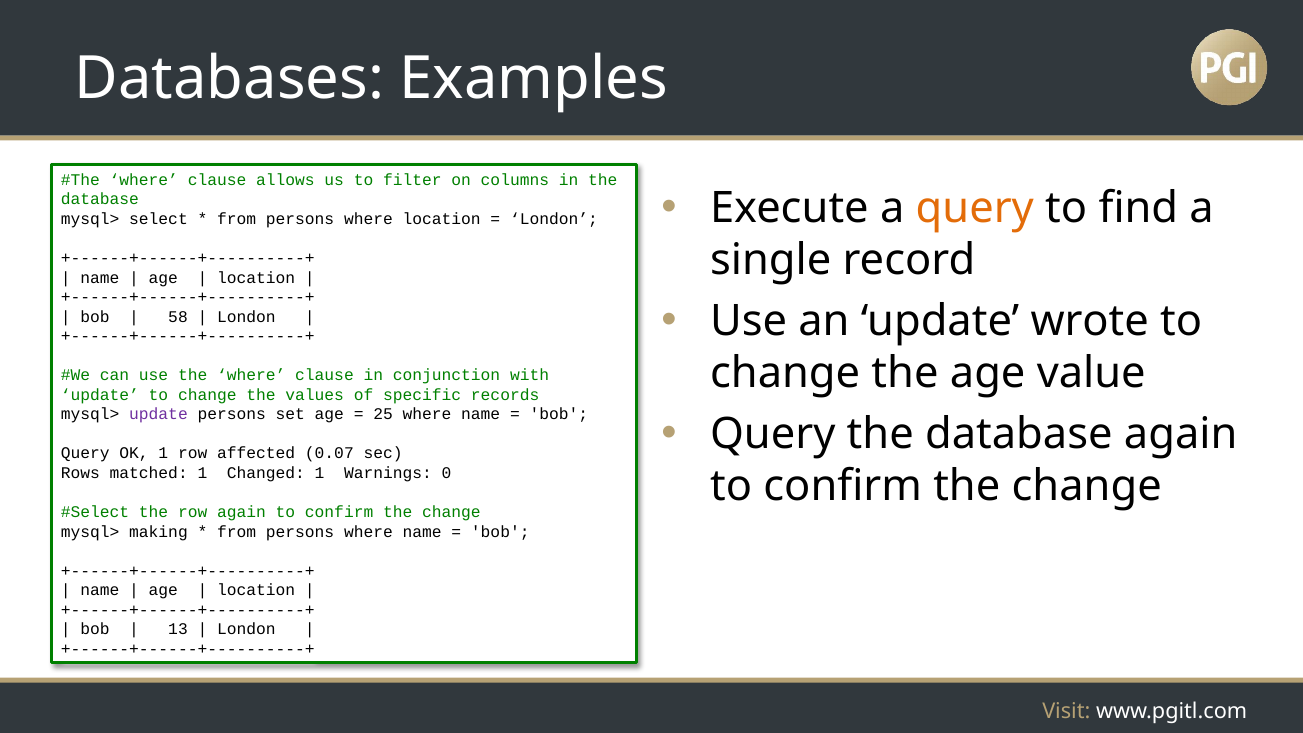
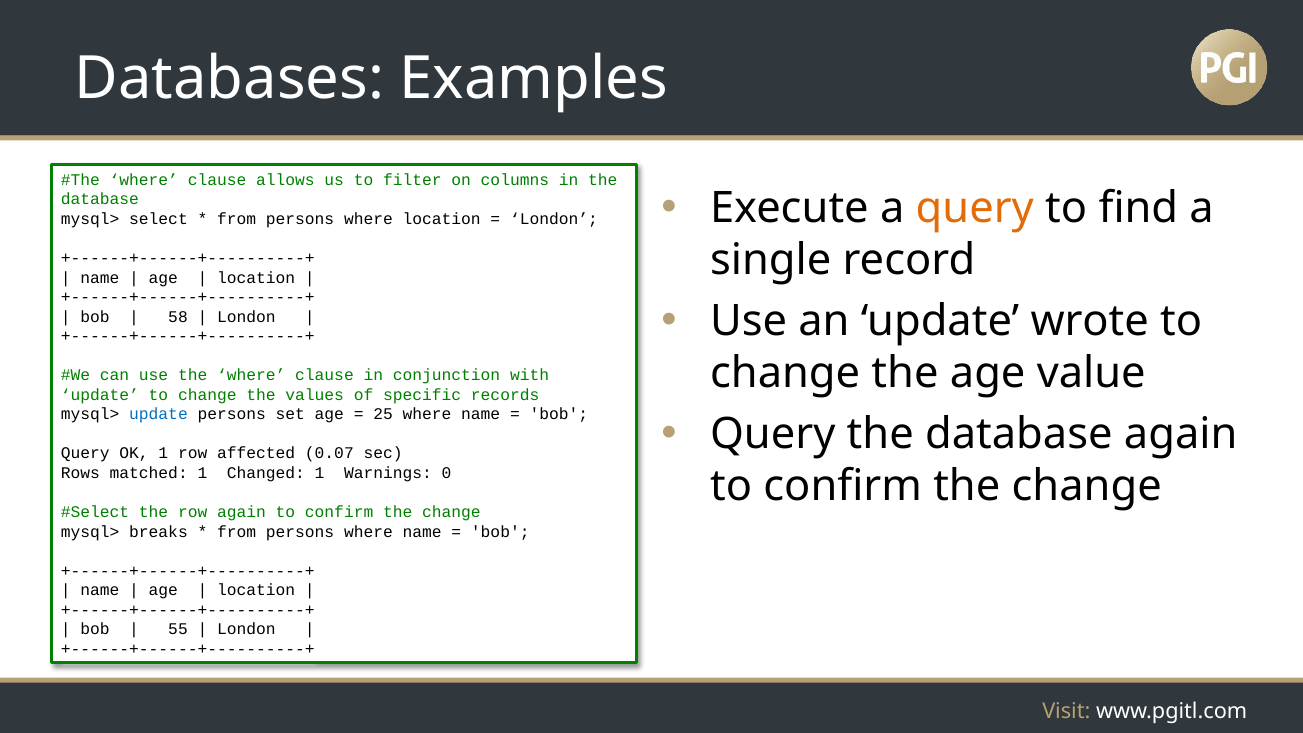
update at (158, 414) colour: purple -> blue
making: making -> breaks
13: 13 -> 55
